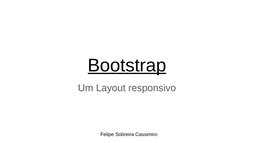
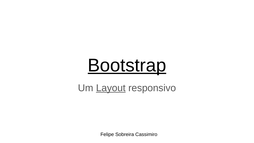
Layout underline: none -> present
